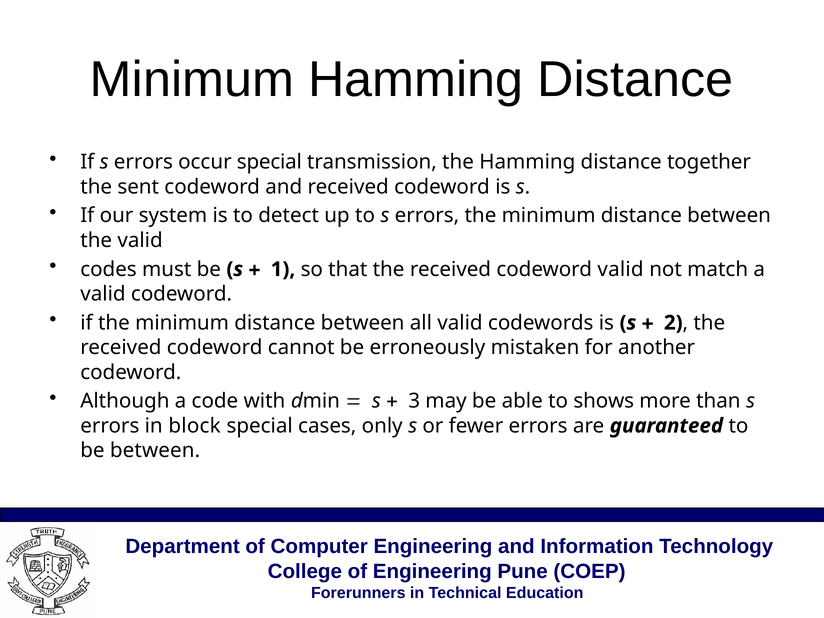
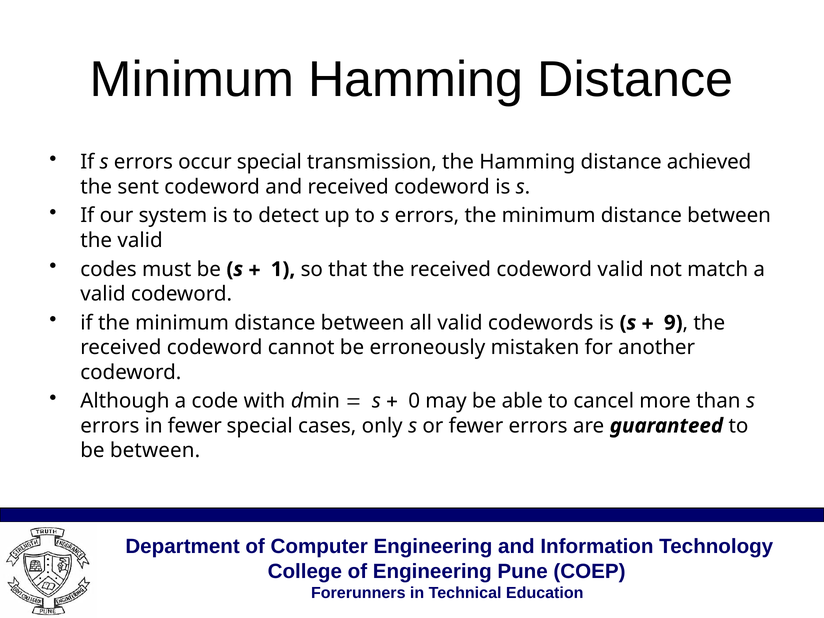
together: together -> achieved
2: 2 -> 9
3: 3 -> 0
shows: shows -> cancel
in block: block -> fewer
